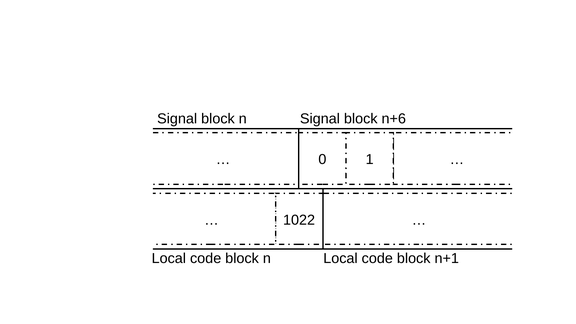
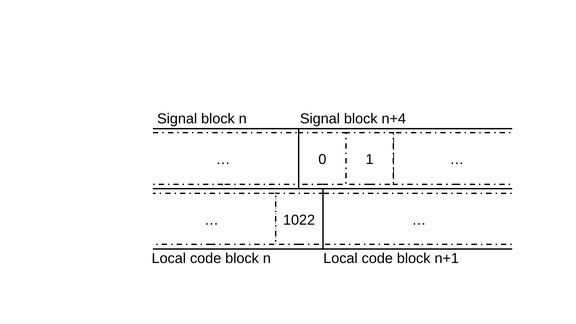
n+6: n+6 -> n+4
